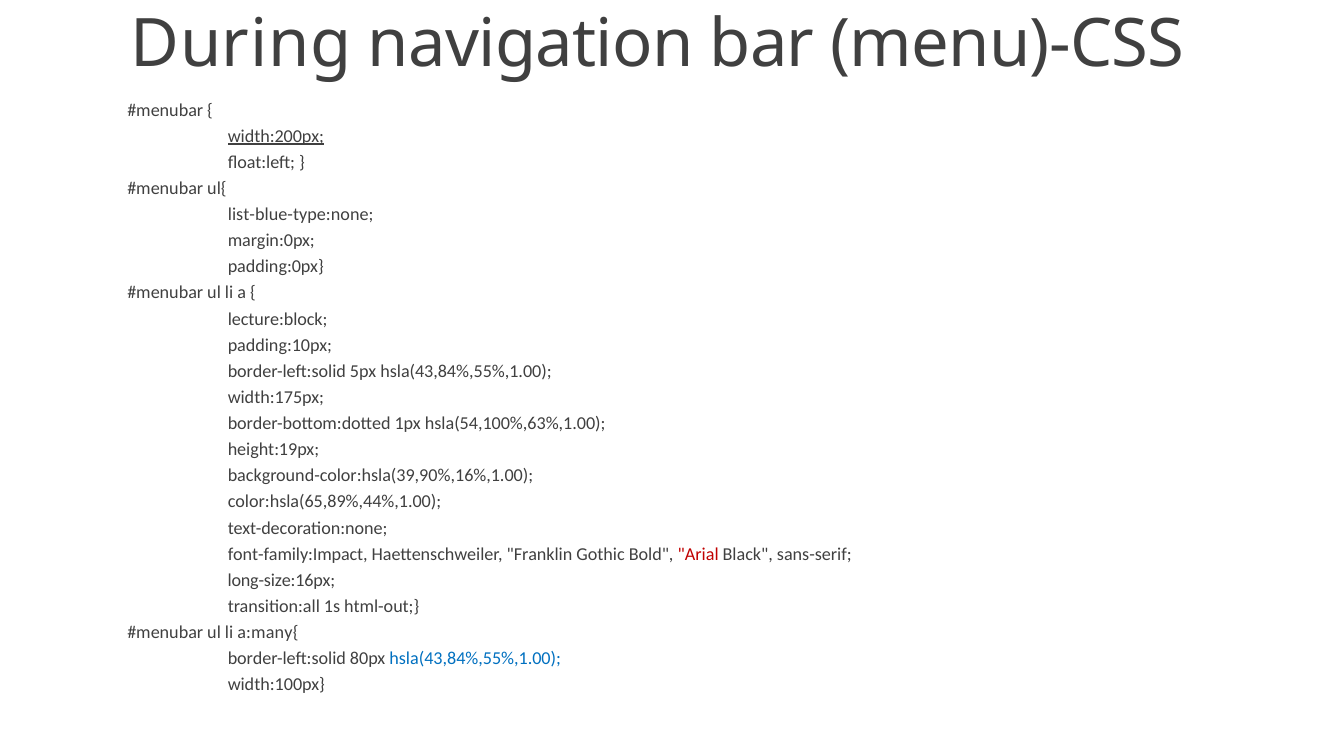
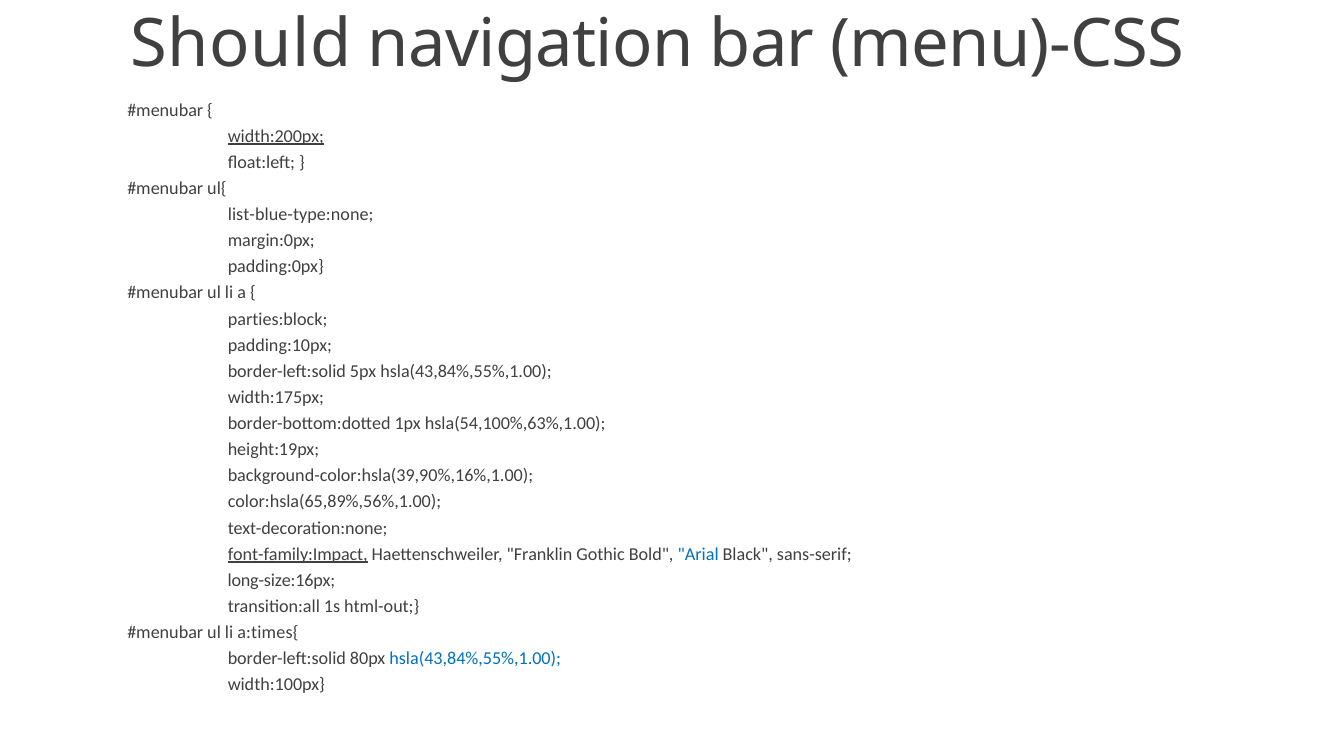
During: During -> Should
lecture:block: lecture:block -> parties:block
color:hsla(65,89%,44%,1.00: color:hsla(65,89%,44%,1.00 -> color:hsla(65,89%,56%,1.00
font-family:Impact underline: none -> present
Arial colour: red -> blue
a:many{: a:many{ -> a:times{
